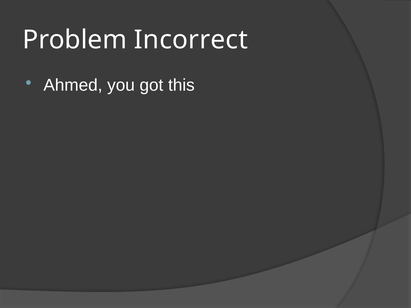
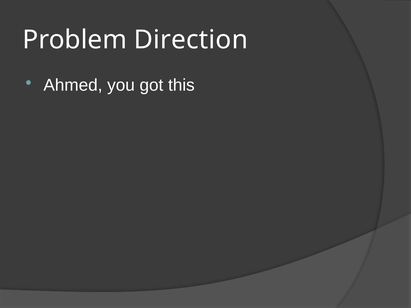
Incorrect: Incorrect -> Direction
